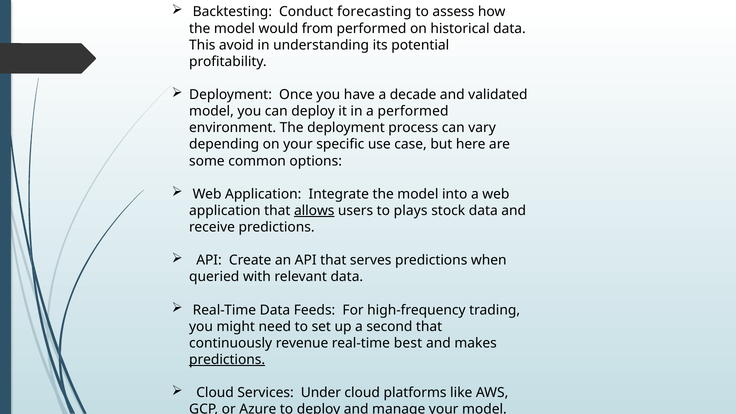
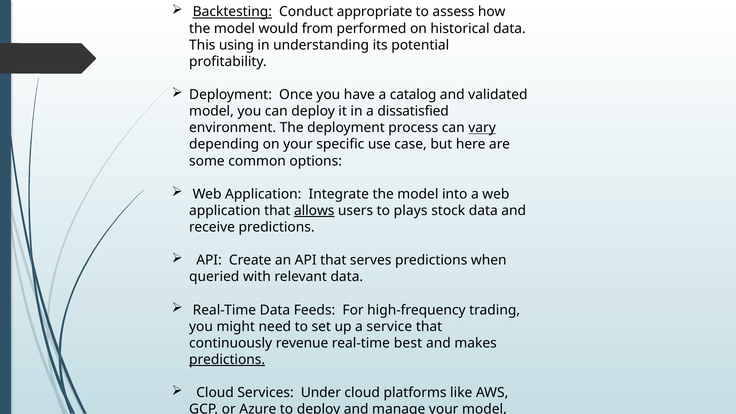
Backtesting underline: none -> present
forecasting: forecasting -> appropriate
avoid: avoid -> using
decade: decade -> catalog
a performed: performed -> dissatisfied
vary underline: none -> present
second: second -> service
